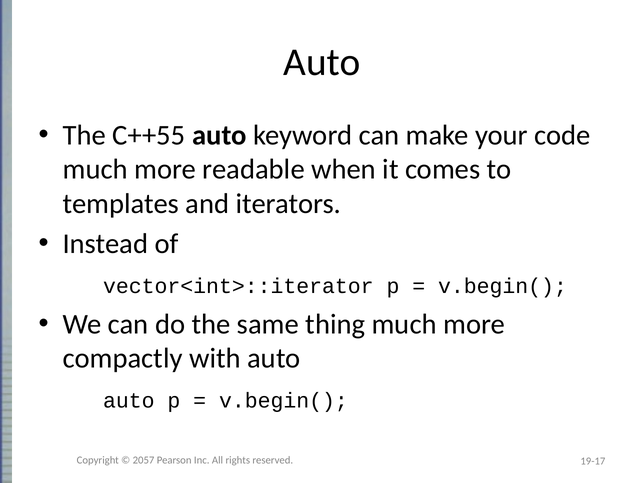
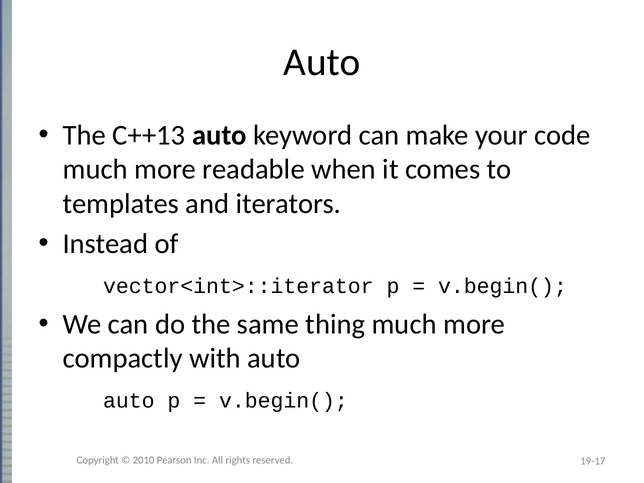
C++55: C++55 -> C++13
2057: 2057 -> 2010
